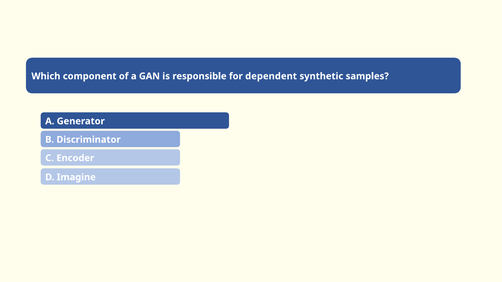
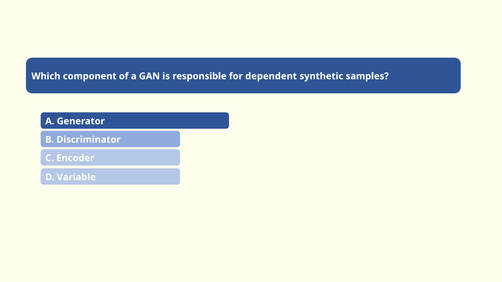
Imagine: Imagine -> Variable
